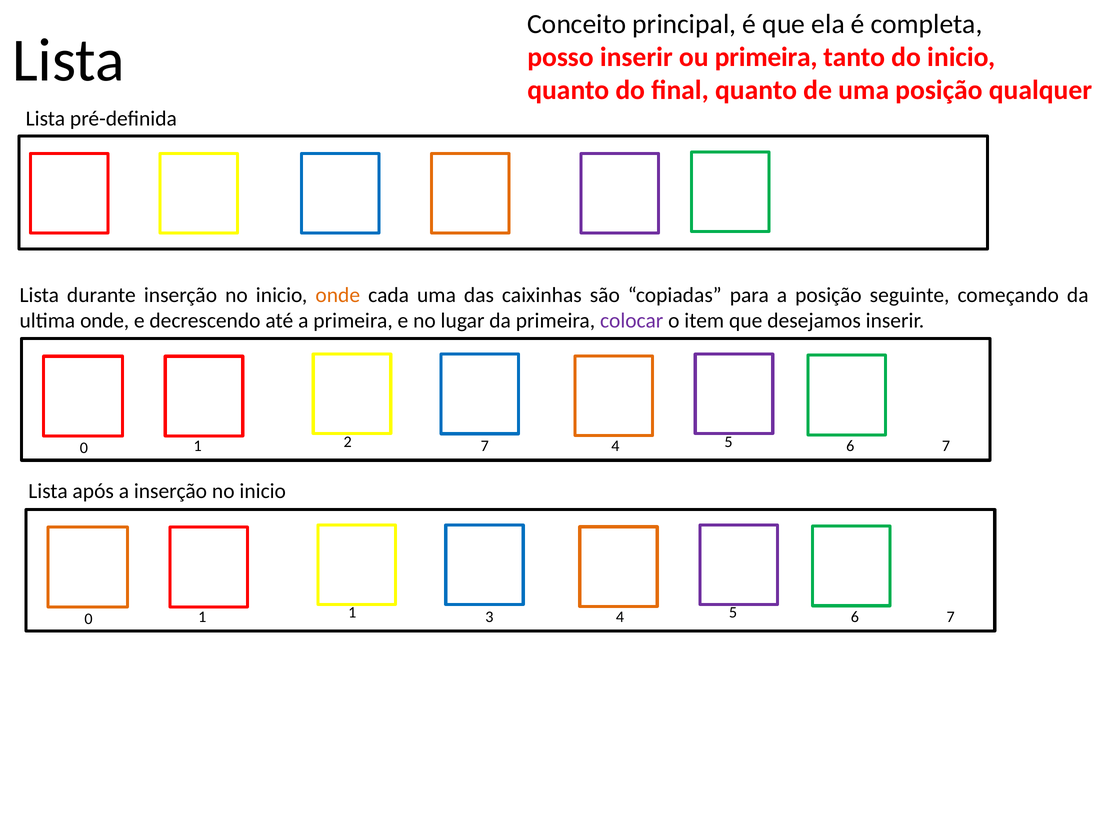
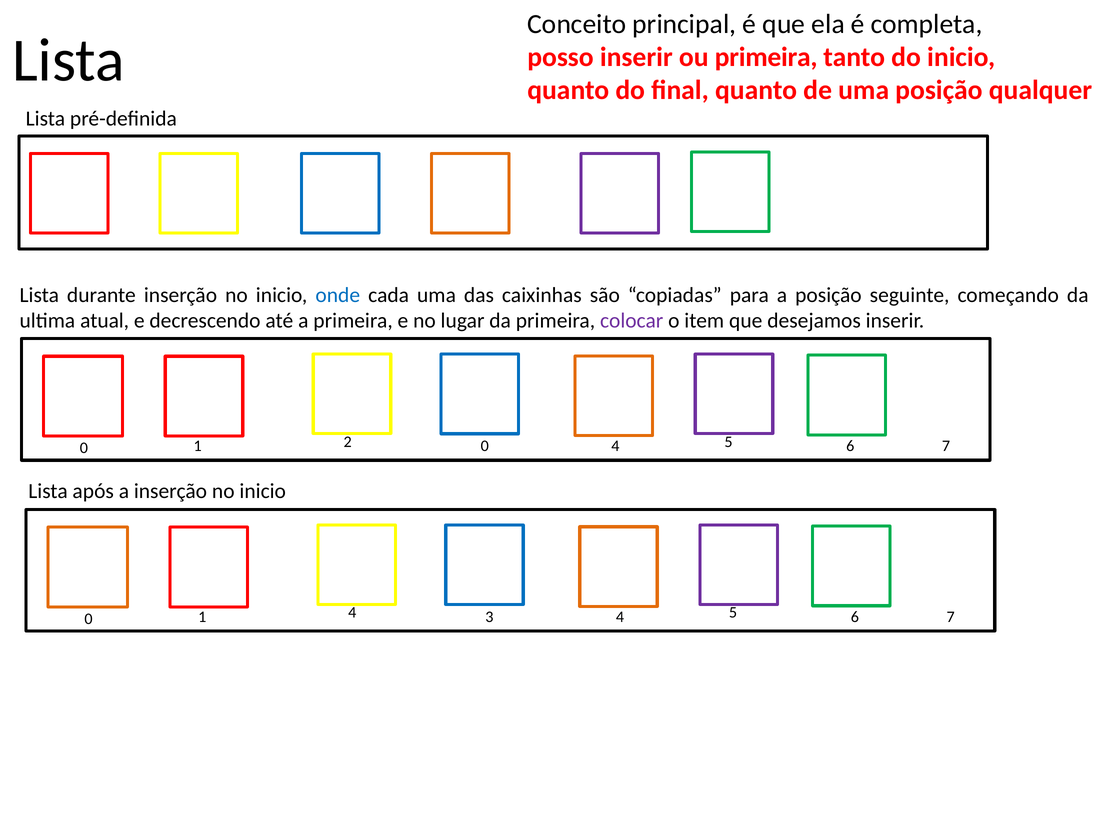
onde at (338, 295) colour: orange -> blue
ultima onde: onde -> atual
2 7: 7 -> 0
1 1: 1 -> 4
